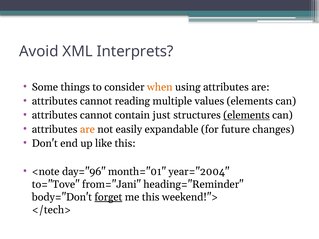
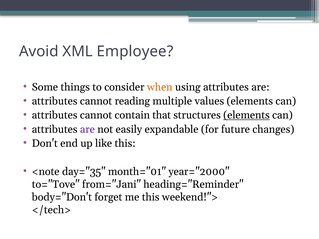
Interprets: Interprets -> Employee
just: just -> that
are at (87, 129) colour: orange -> purple
day="96: day="96 -> day="35
year="2004: year="2004 -> year="2000
forget underline: present -> none
